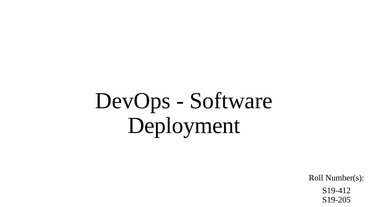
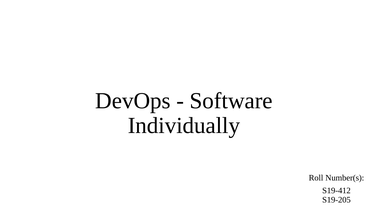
Deployment: Deployment -> Individually
